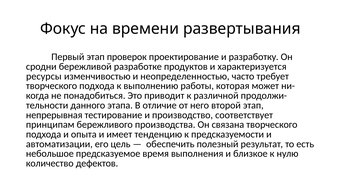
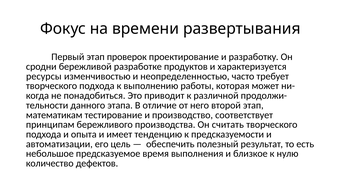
непрерывная: непрерывная -> математикам
связана: связана -> считать
